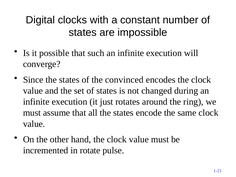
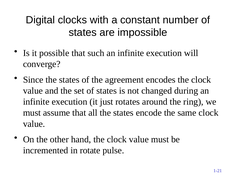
convinced: convinced -> agreement
